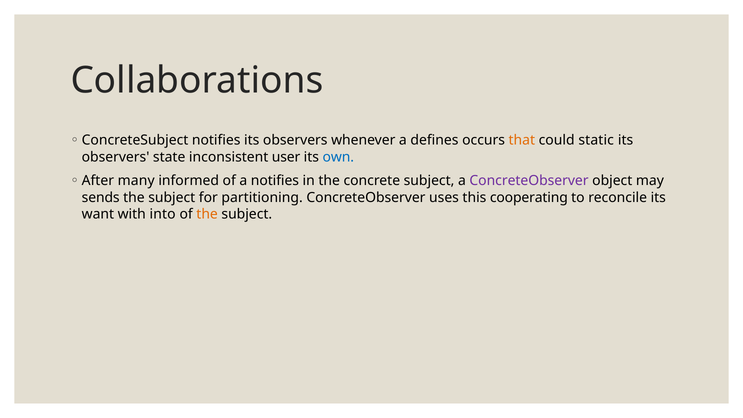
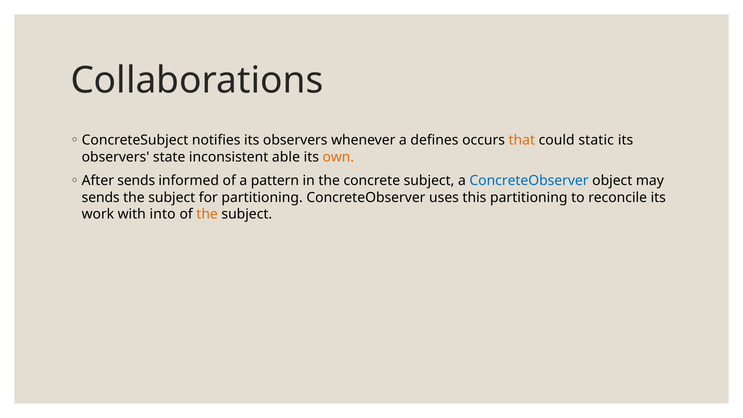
user: user -> able
own colour: blue -> orange
After many: many -> sends
a notifies: notifies -> pattern
ConcreteObserver at (529, 181) colour: purple -> blue
this cooperating: cooperating -> partitioning
want: want -> work
